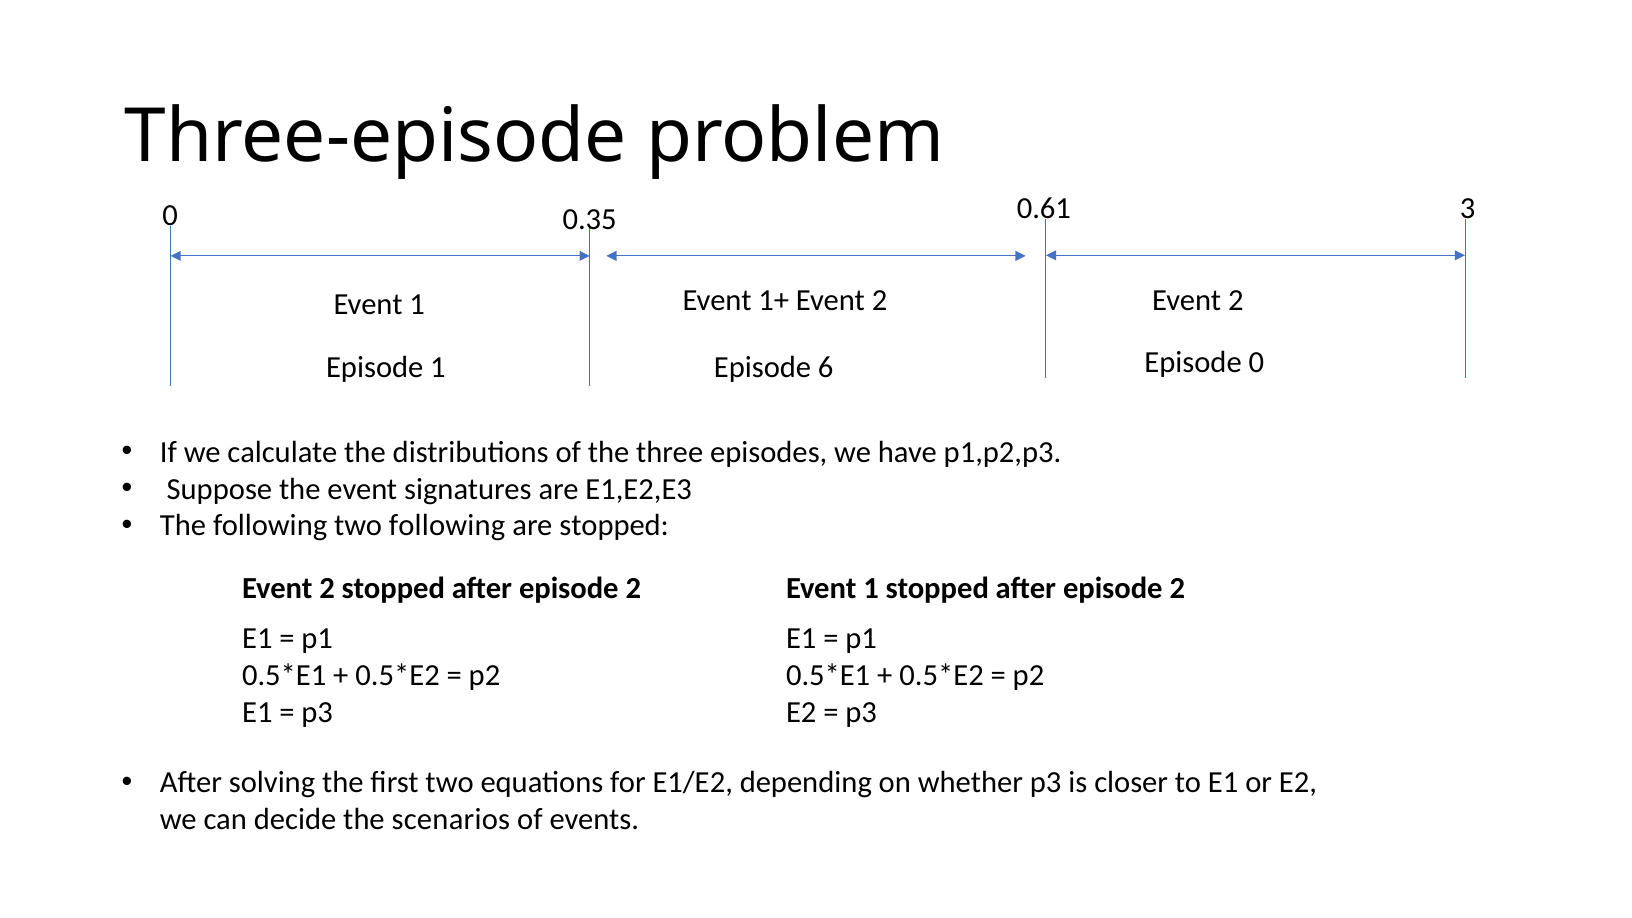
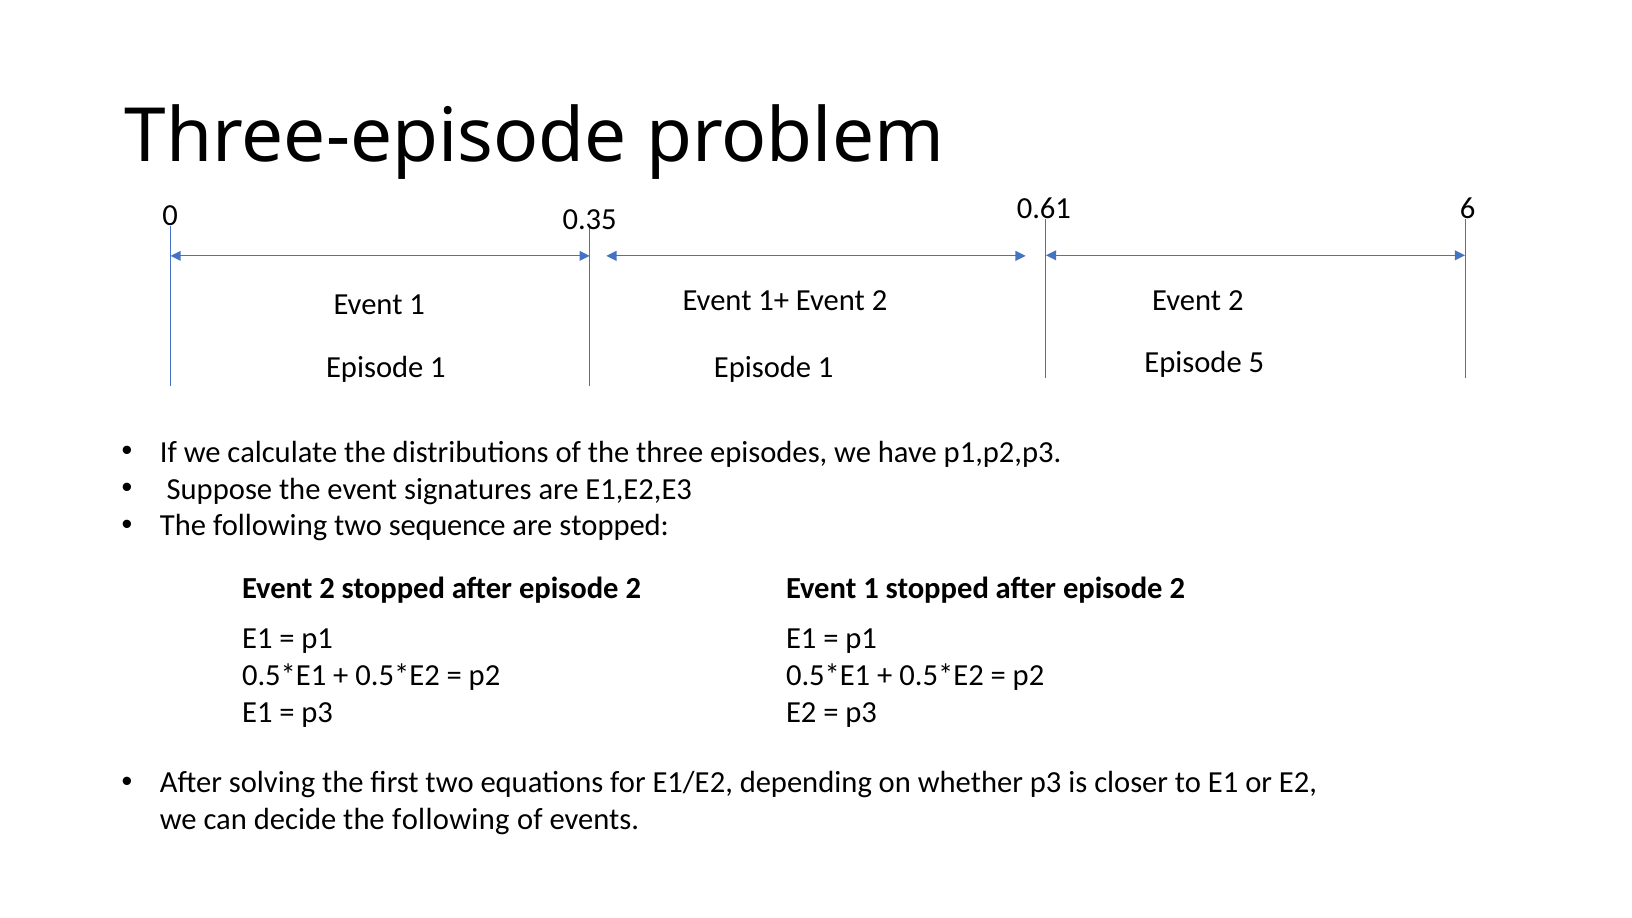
3: 3 -> 6
1 Episode 6: 6 -> 1
Episode 0: 0 -> 5
two following: following -> sequence
decide the scenarios: scenarios -> following
